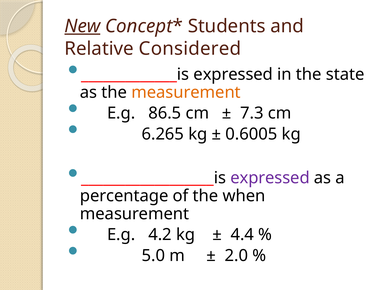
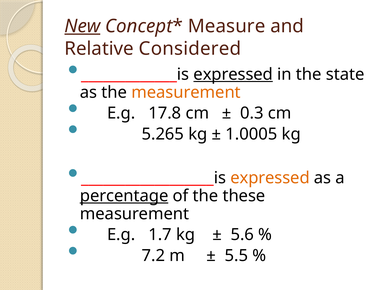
Students: Students -> Measure
expressed at (233, 74) underline: none -> present
86.5: 86.5 -> 17.8
7.3: 7.3 -> 0.3
6.265: 6.265 -> 5.265
0.6005: 0.6005 -> 1.0005
expressed at (270, 178) colour: purple -> orange
percentage underline: none -> present
when: when -> these
4.2: 4.2 -> 1.7
4.4: 4.4 -> 5.6
5.0: 5.0 -> 7.2
2.0: 2.0 -> 5.5
